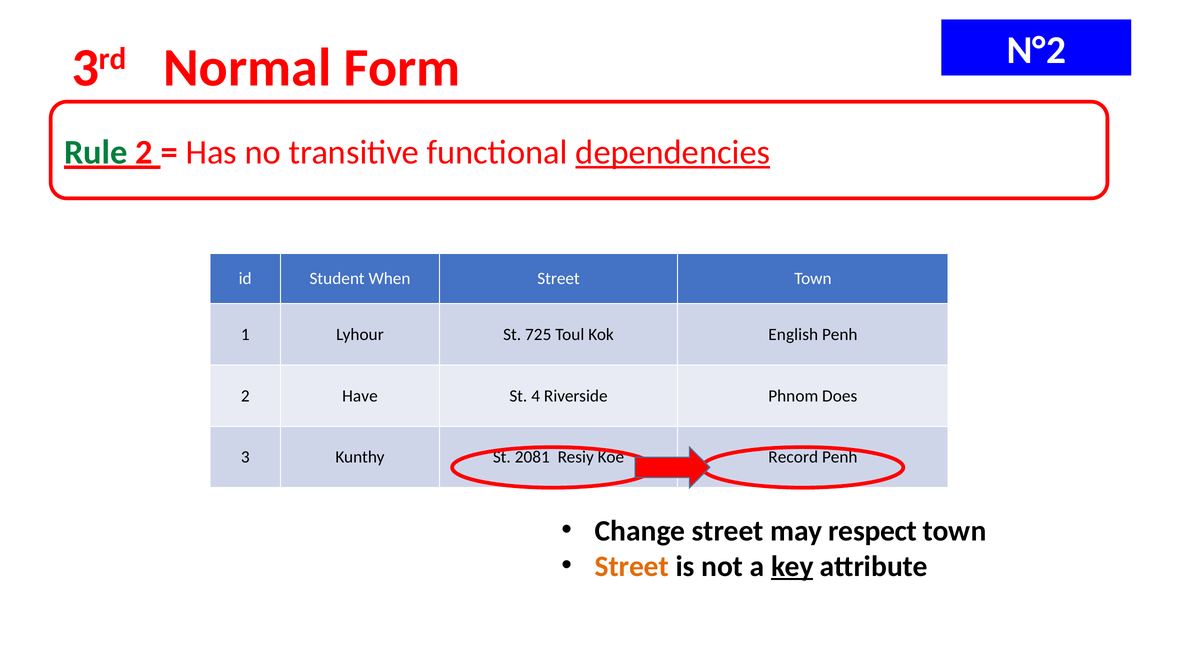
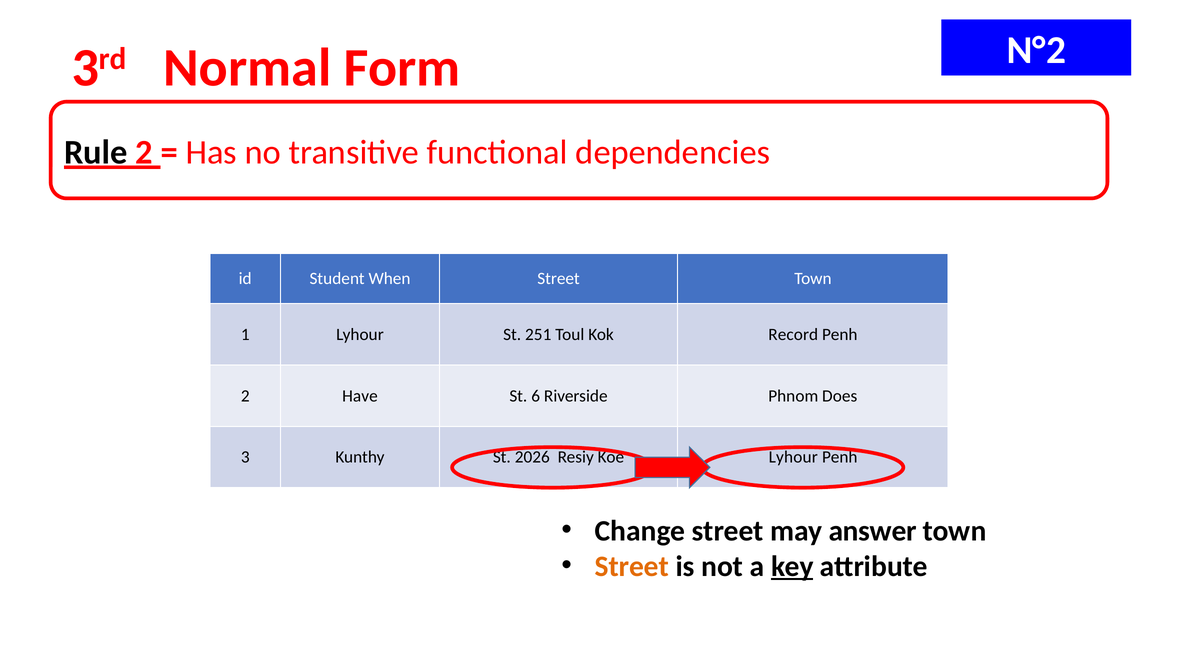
Rule colour: green -> black
dependencies underline: present -> none
725: 725 -> 251
English: English -> Record
4: 4 -> 6
2081: 2081 -> 2026
Record at (793, 457): Record -> Lyhour
respect: respect -> answer
